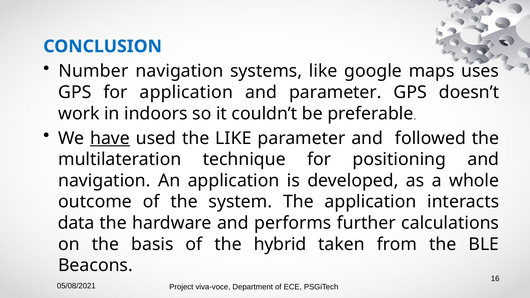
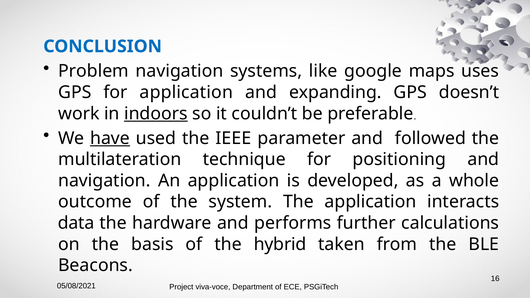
Number: Number -> Problem
and parameter: parameter -> expanding
indoors underline: none -> present
the LIKE: LIKE -> IEEE
